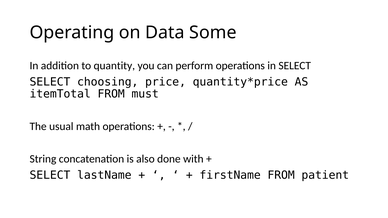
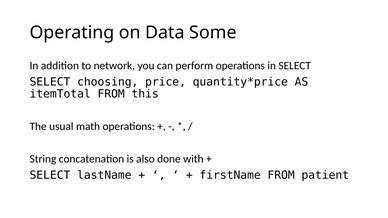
quantity: quantity -> network
must: must -> this
